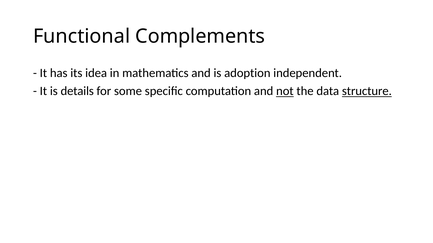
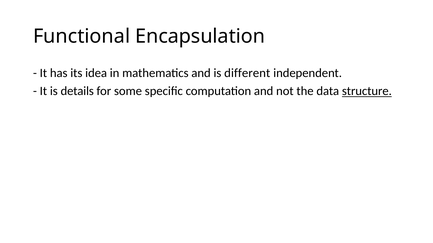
Complements: Complements -> Encapsulation
adoption: adoption -> different
not underline: present -> none
